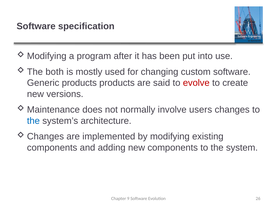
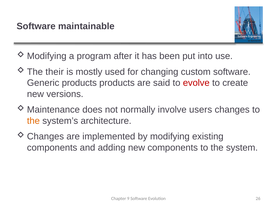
specification: specification -> maintainable
both: both -> their
the at (33, 121) colour: blue -> orange
